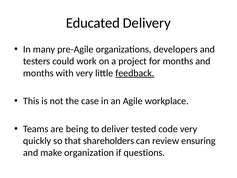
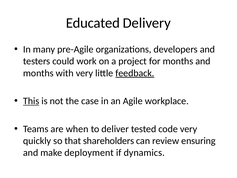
This underline: none -> present
being: being -> when
organization: organization -> deployment
questions: questions -> dynamics
